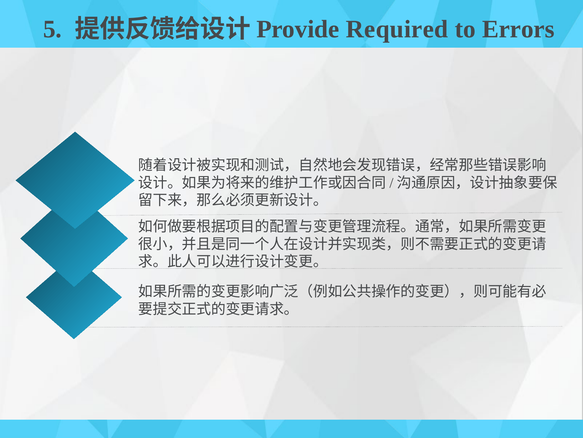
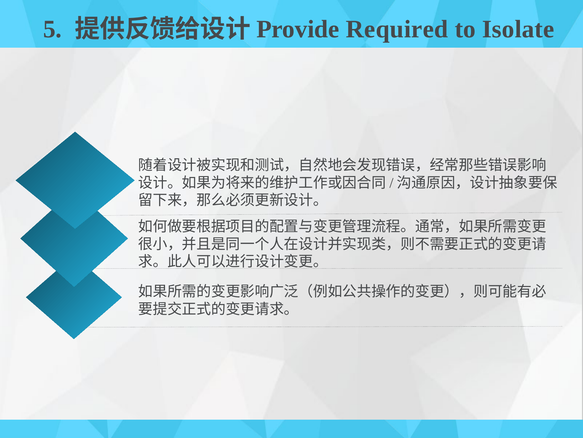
Errors: Errors -> Isolate
